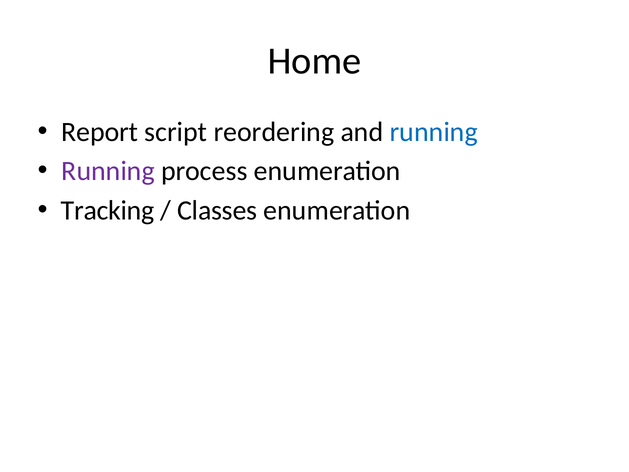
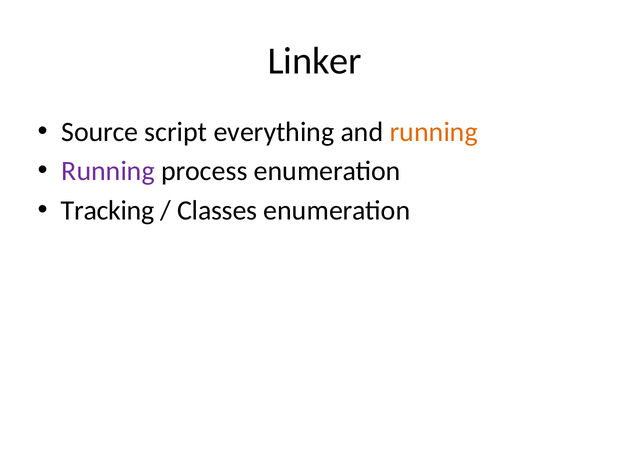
Home: Home -> Linker
Report: Report -> Source
reordering: reordering -> everything
running at (434, 132) colour: blue -> orange
